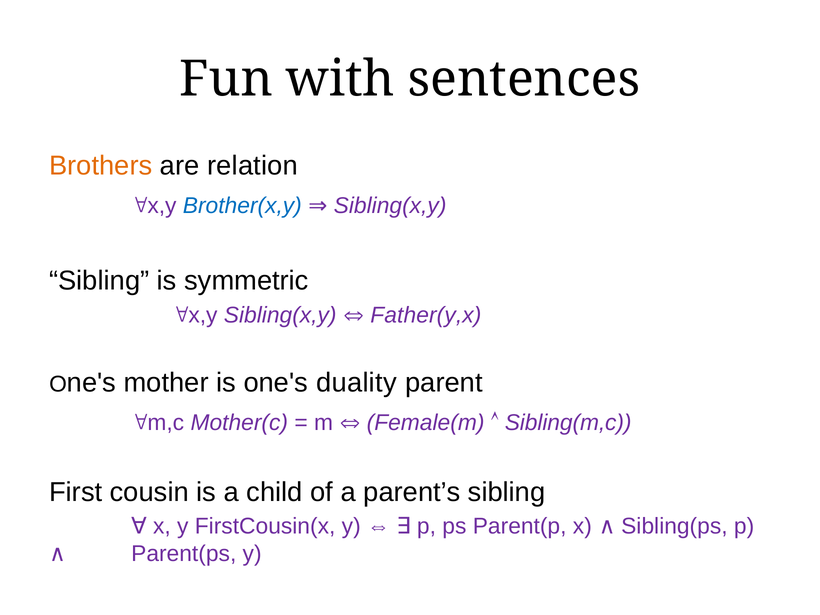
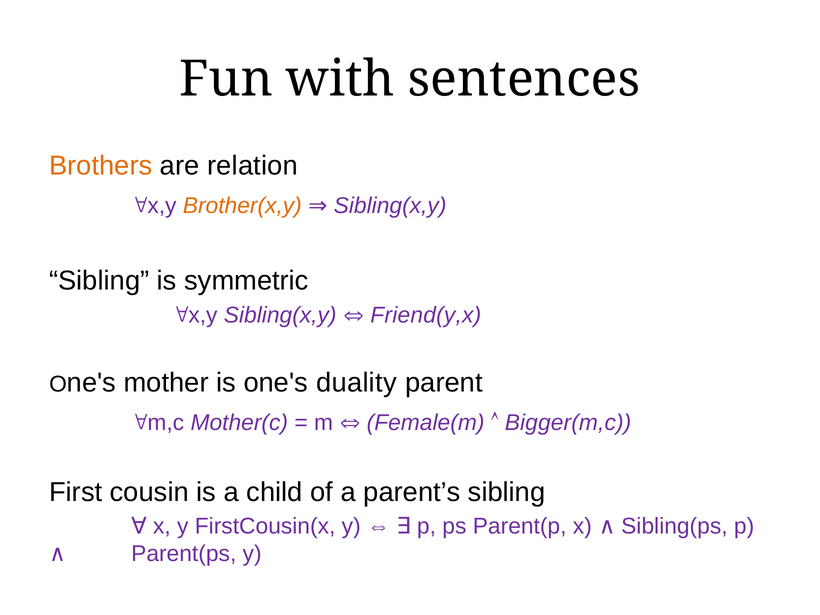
Brother(x,y colour: blue -> orange
Father(y,x: Father(y,x -> Friend(y,x
Sibling(m,c: Sibling(m,c -> Bigger(m,c
